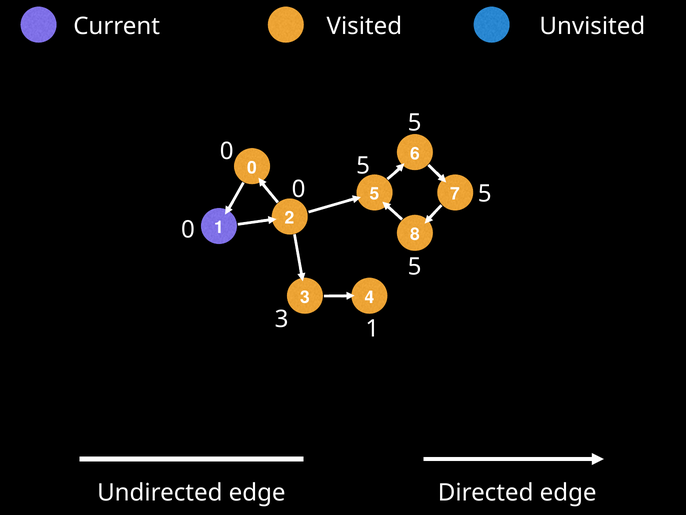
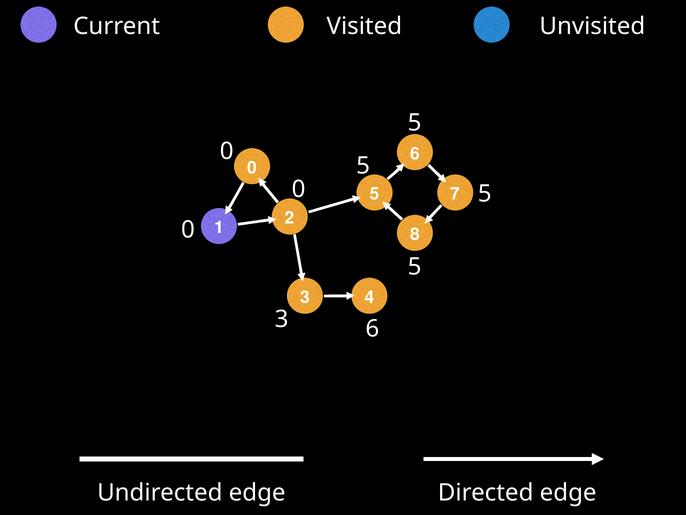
1 at (372, 329): 1 -> 6
